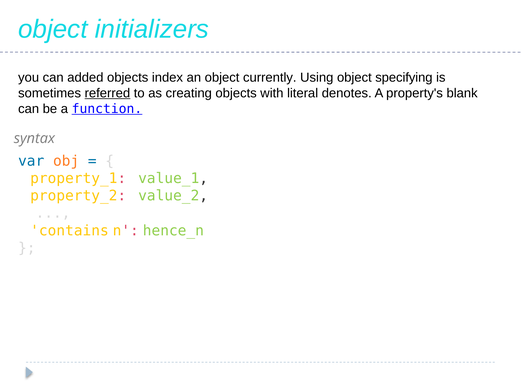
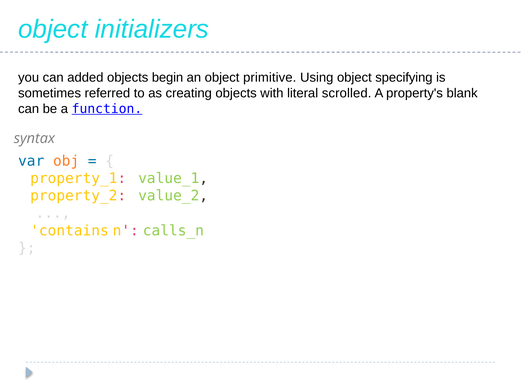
index: index -> begin
currently: currently -> primitive
referred underline: present -> none
denotes: denotes -> scrolled
hence_n: hence_n -> calls_n
